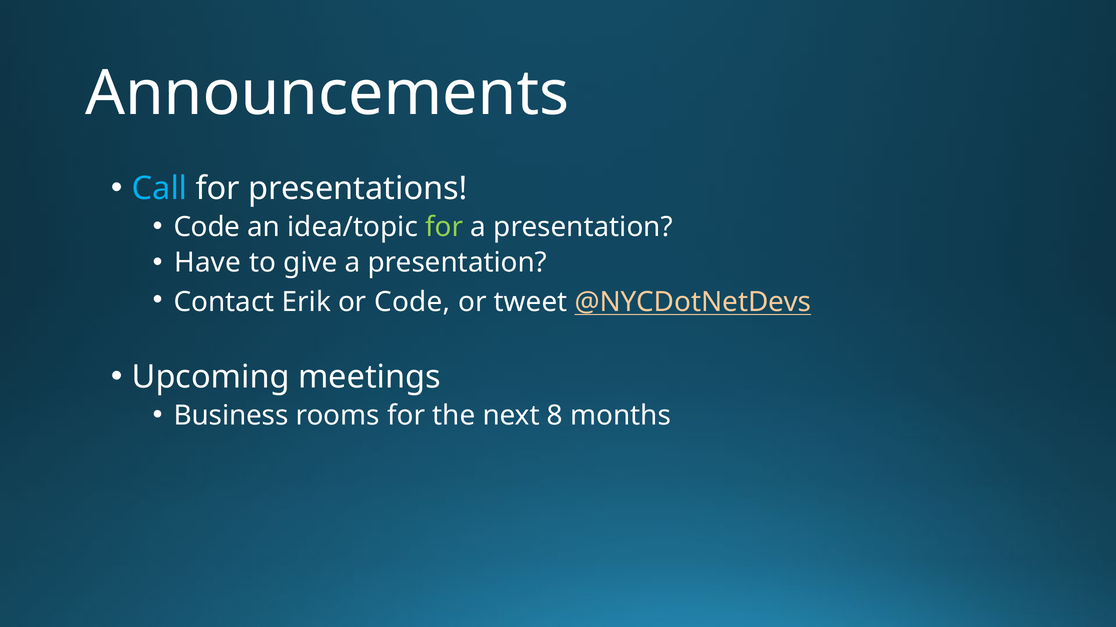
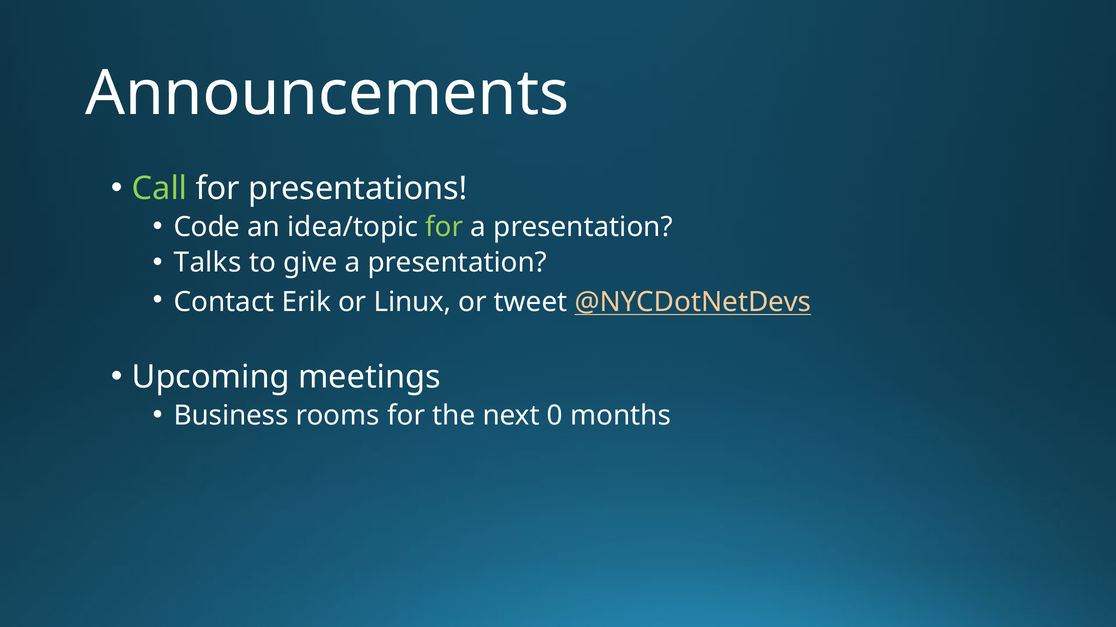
Call colour: light blue -> light green
Have: Have -> Talks
or Code: Code -> Linux
8: 8 -> 0
